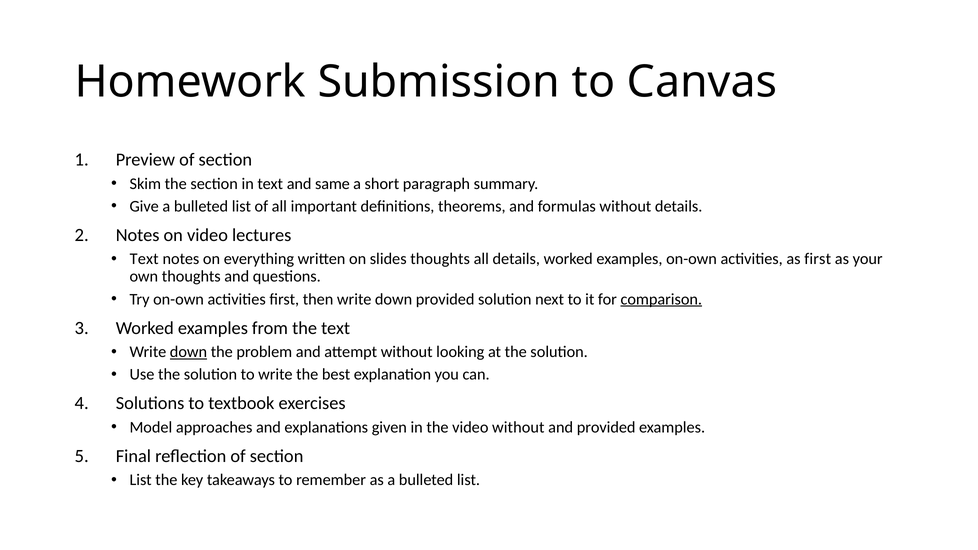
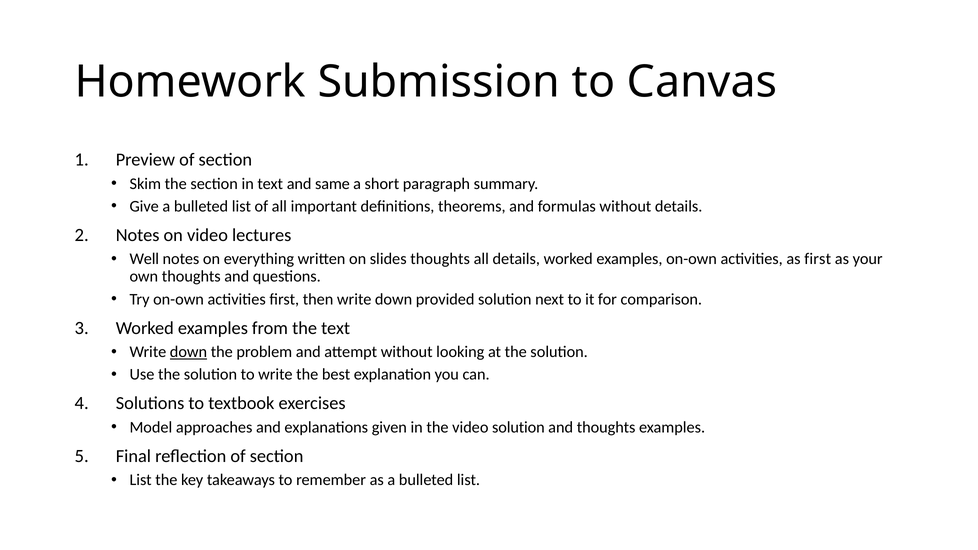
Text at (144, 259): Text -> Well
comparison underline: present -> none
video without: without -> solution
and provided: provided -> thoughts
